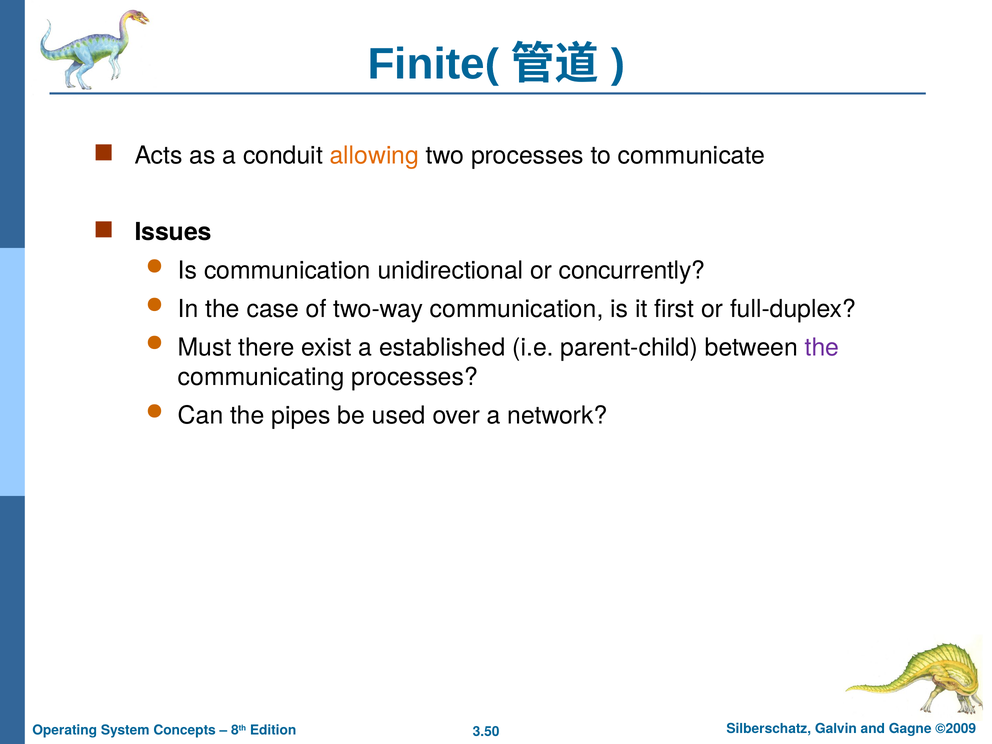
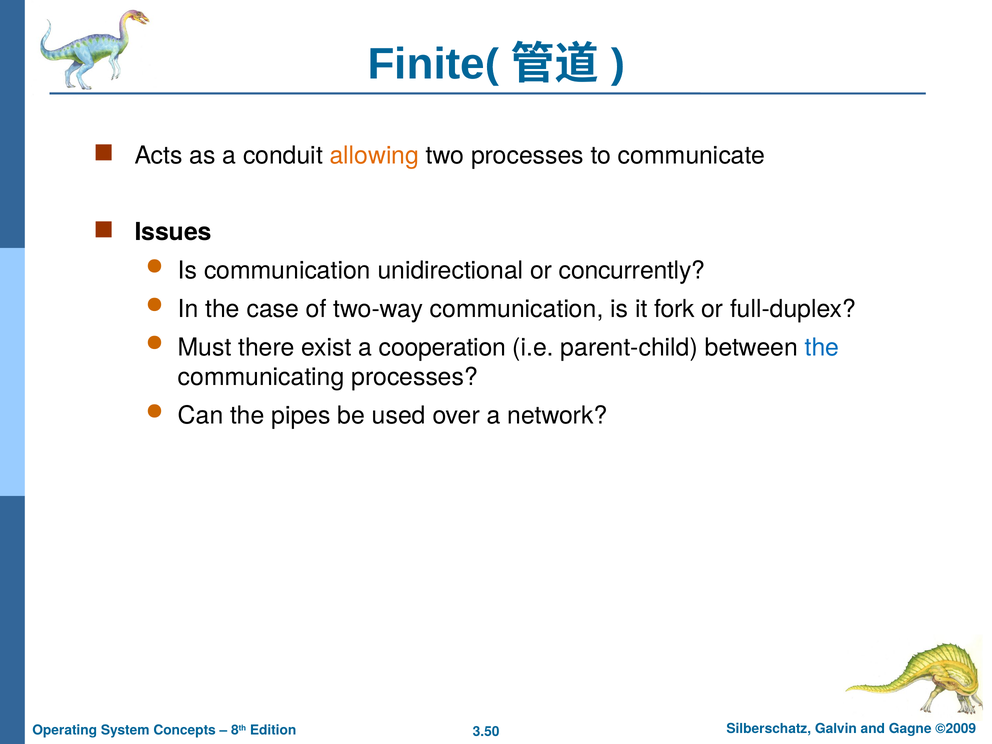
first: first -> fork
established: established -> cooperation
the at (822, 348) colour: purple -> blue
